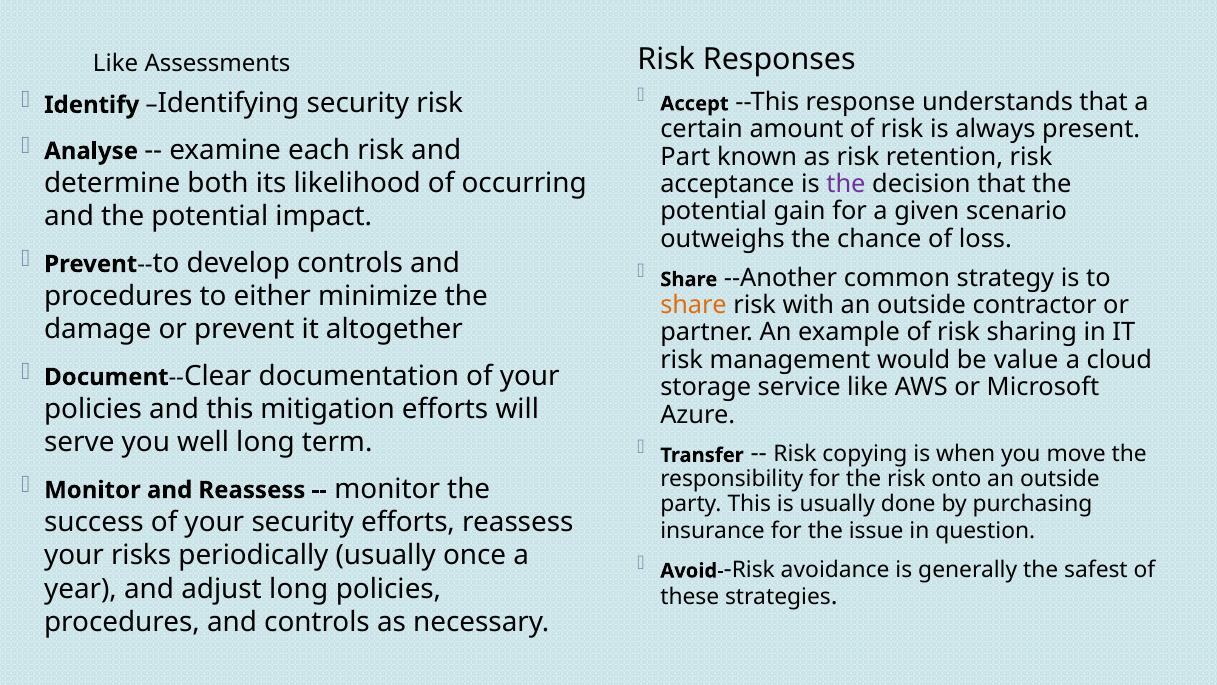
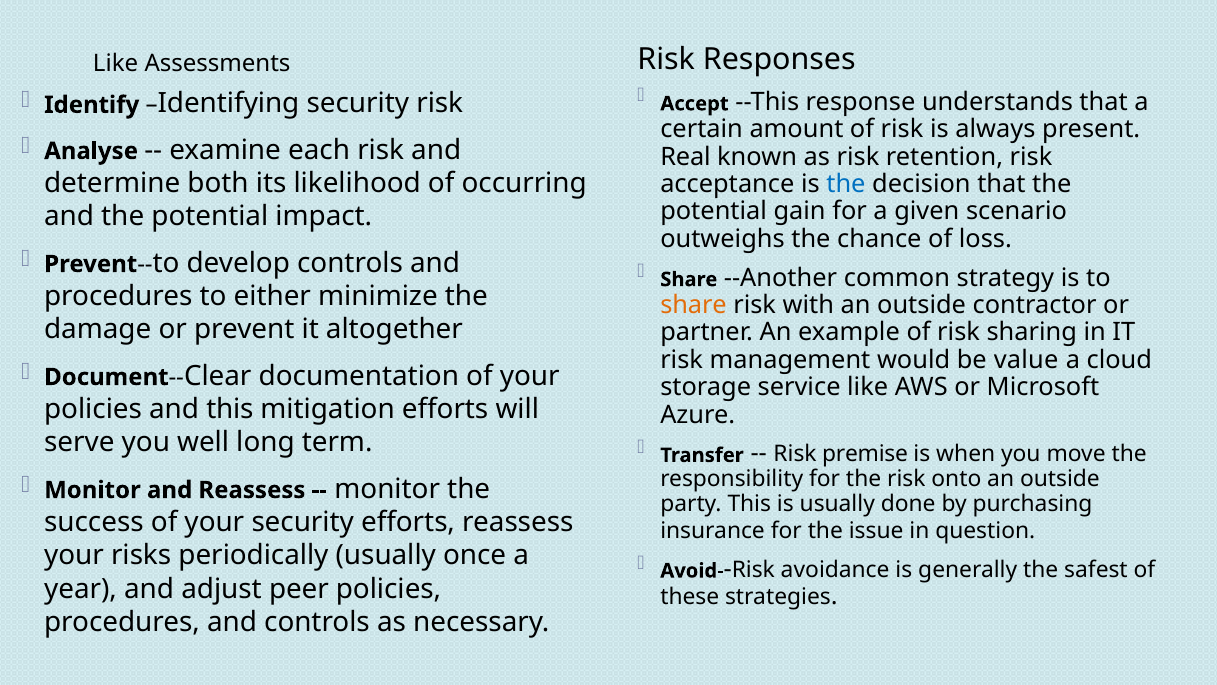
Part: Part -> Real
the at (846, 184) colour: purple -> blue
copying: copying -> premise
adjust long: long -> peer
